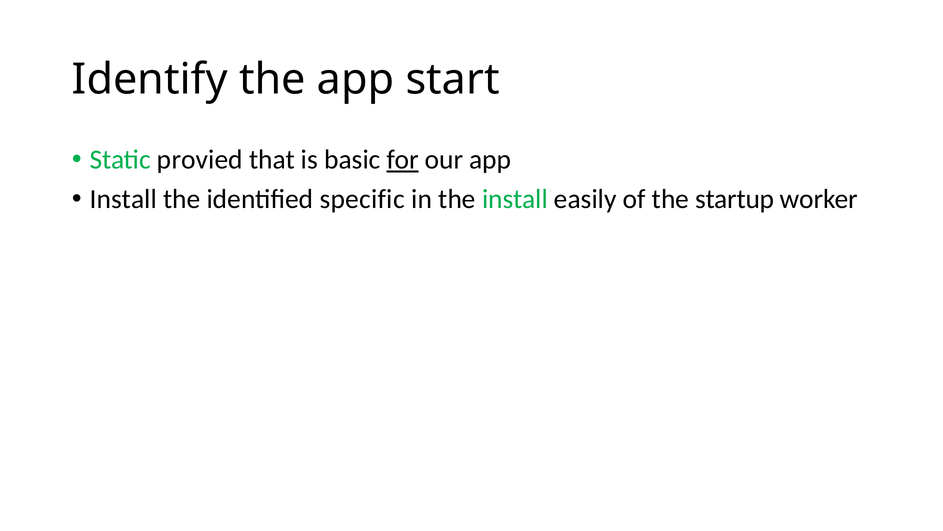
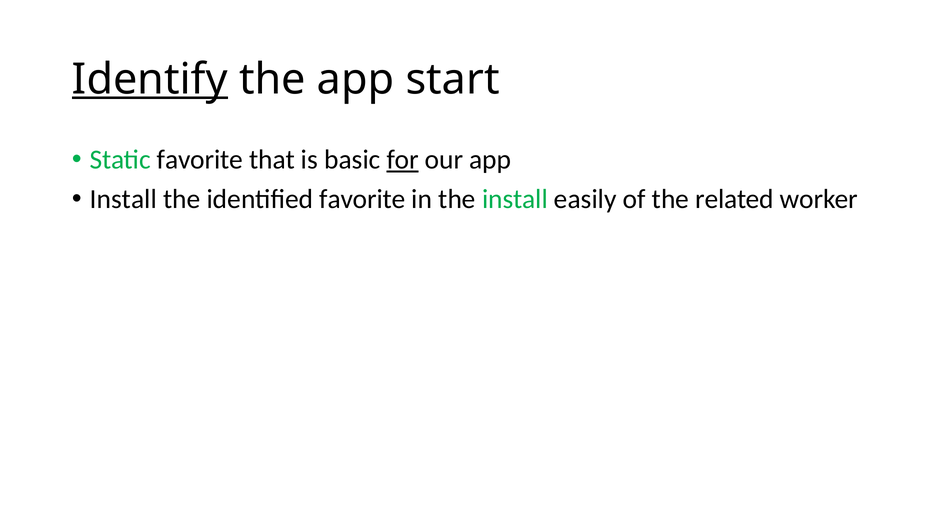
Identify underline: none -> present
Static provied: provied -> favorite
identified specific: specific -> favorite
startup: startup -> related
